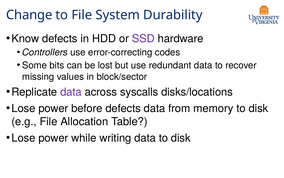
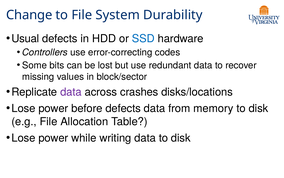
Know: Know -> Usual
SSD colour: purple -> blue
syscalls: syscalls -> crashes
